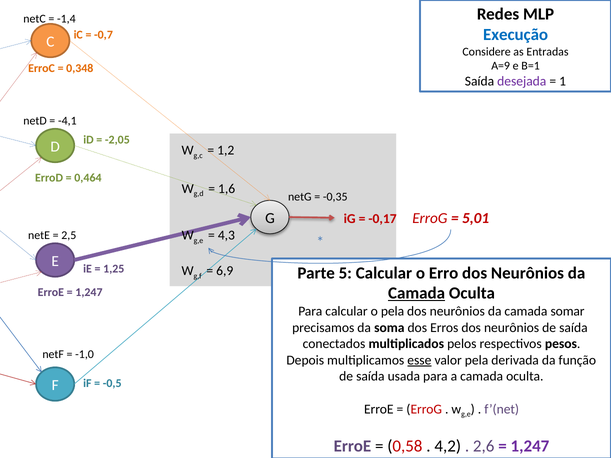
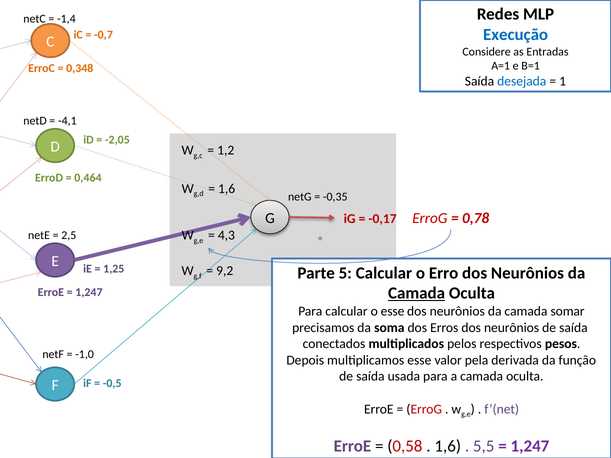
A=9: A=9 -> A=1
desejada colour: purple -> blue
5,01: 5,01 -> 0,78
6,9: 6,9 -> 9,2
o pela: pela -> esse
esse at (419, 360) underline: present -> none
4,2 at (448, 446): 4,2 -> 1,6
2,6: 2,6 -> 5,5
